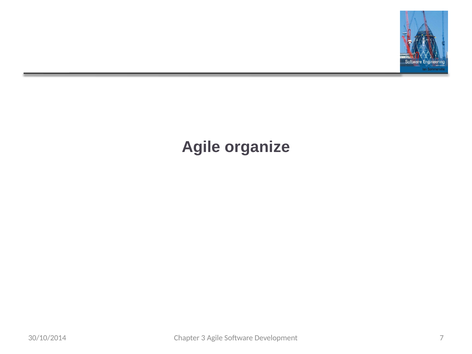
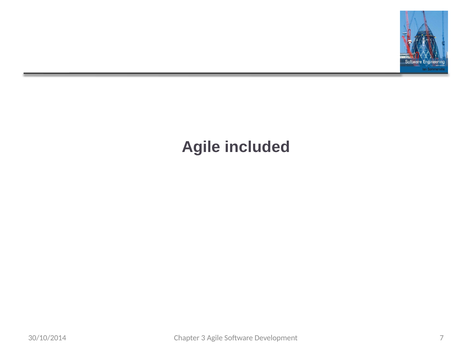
organize: organize -> included
